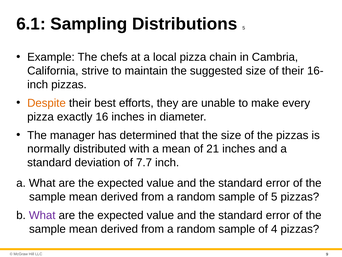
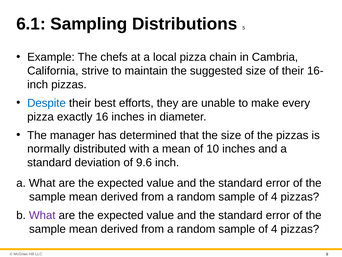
Despite colour: orange -> blue
21: 21 -> 10
7.7: 7.7 -> 9.6
5 at (274, 197): 5 -> 4
